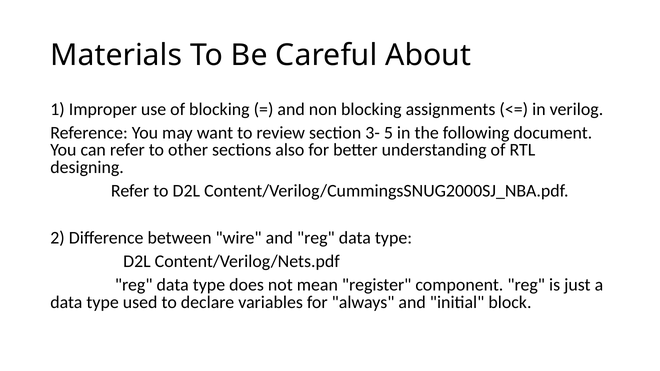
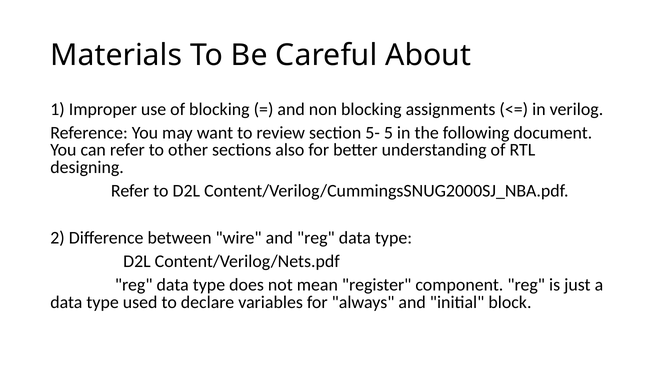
3-: 3- -> 5-
